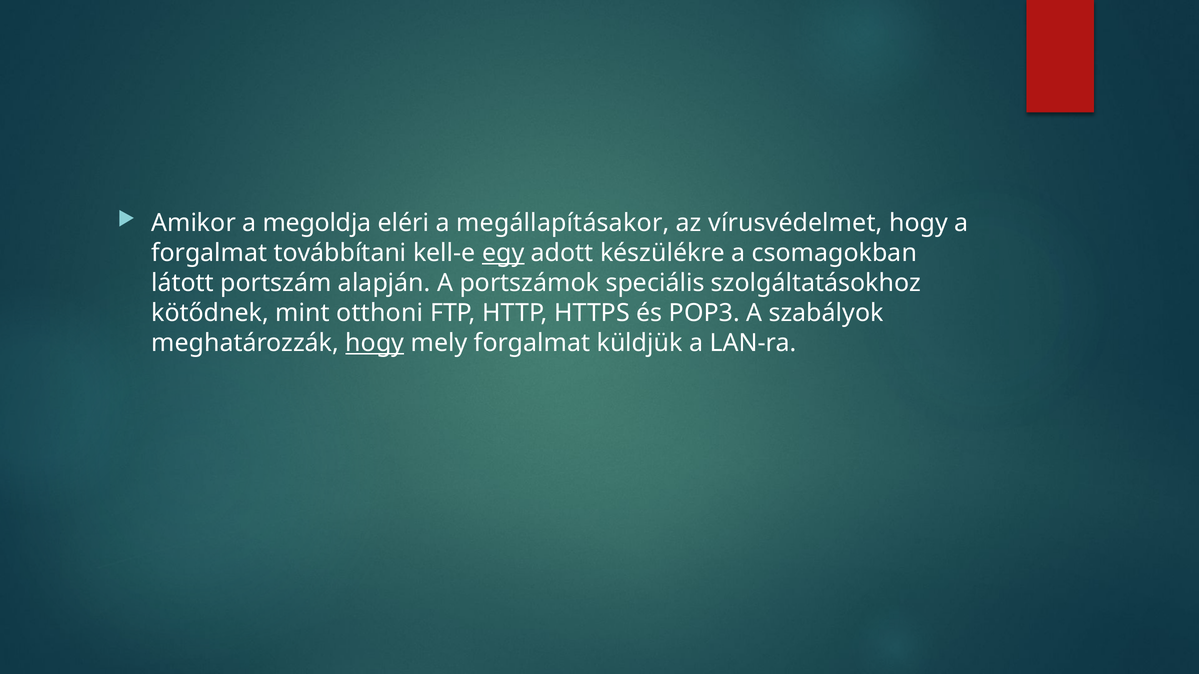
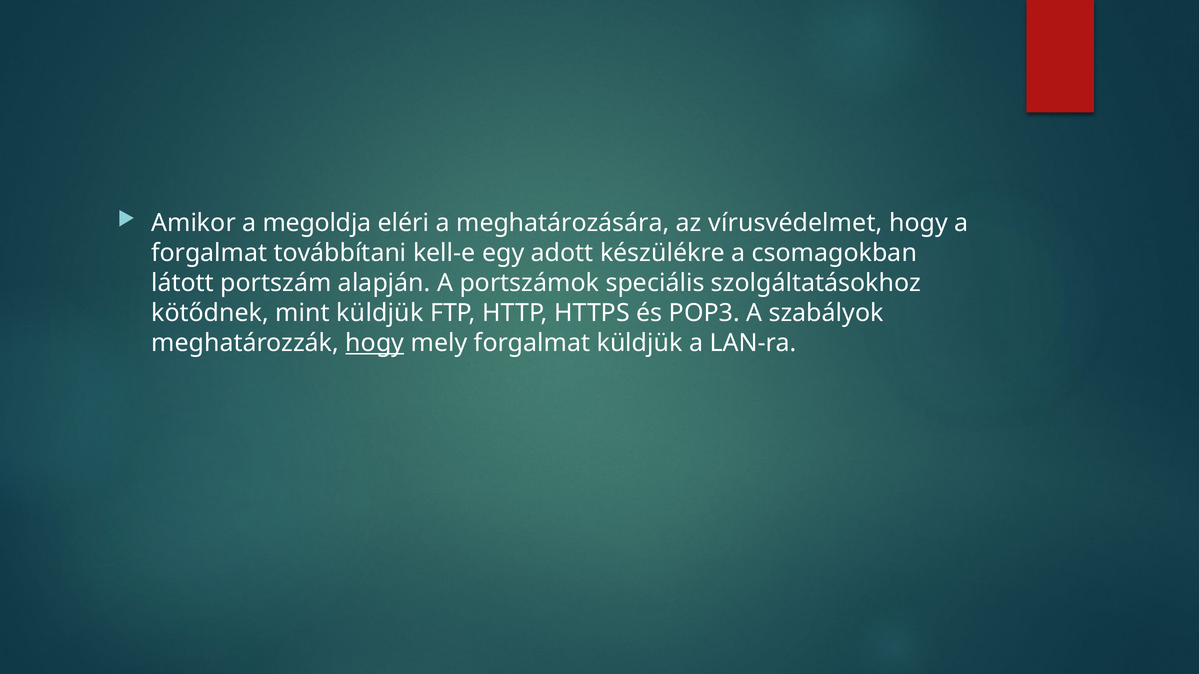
megállapításakor: megállapításakor -> meghatározására
egy underline: present -> none
mint otthoni: otthoni -> küldjük
